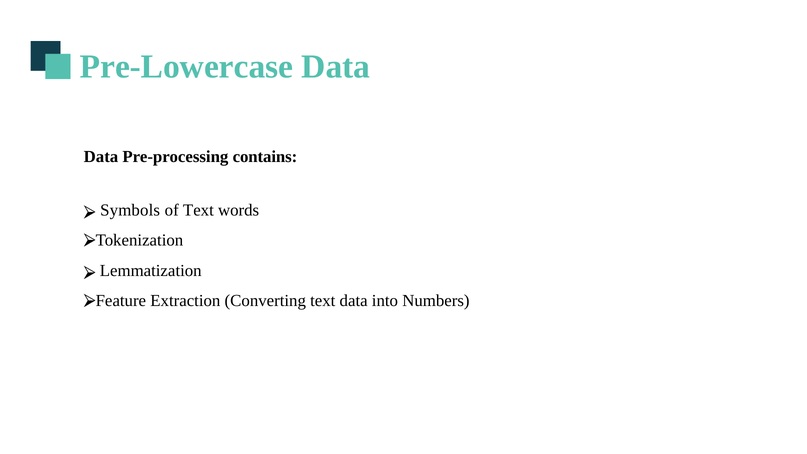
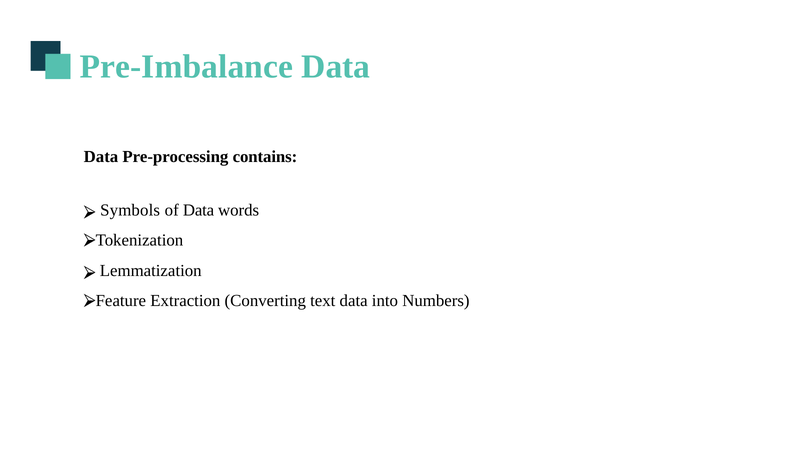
Pre-Lowercase: Pre-Lowercase -> Pre-Imbalance
of Text: Text -> Data
